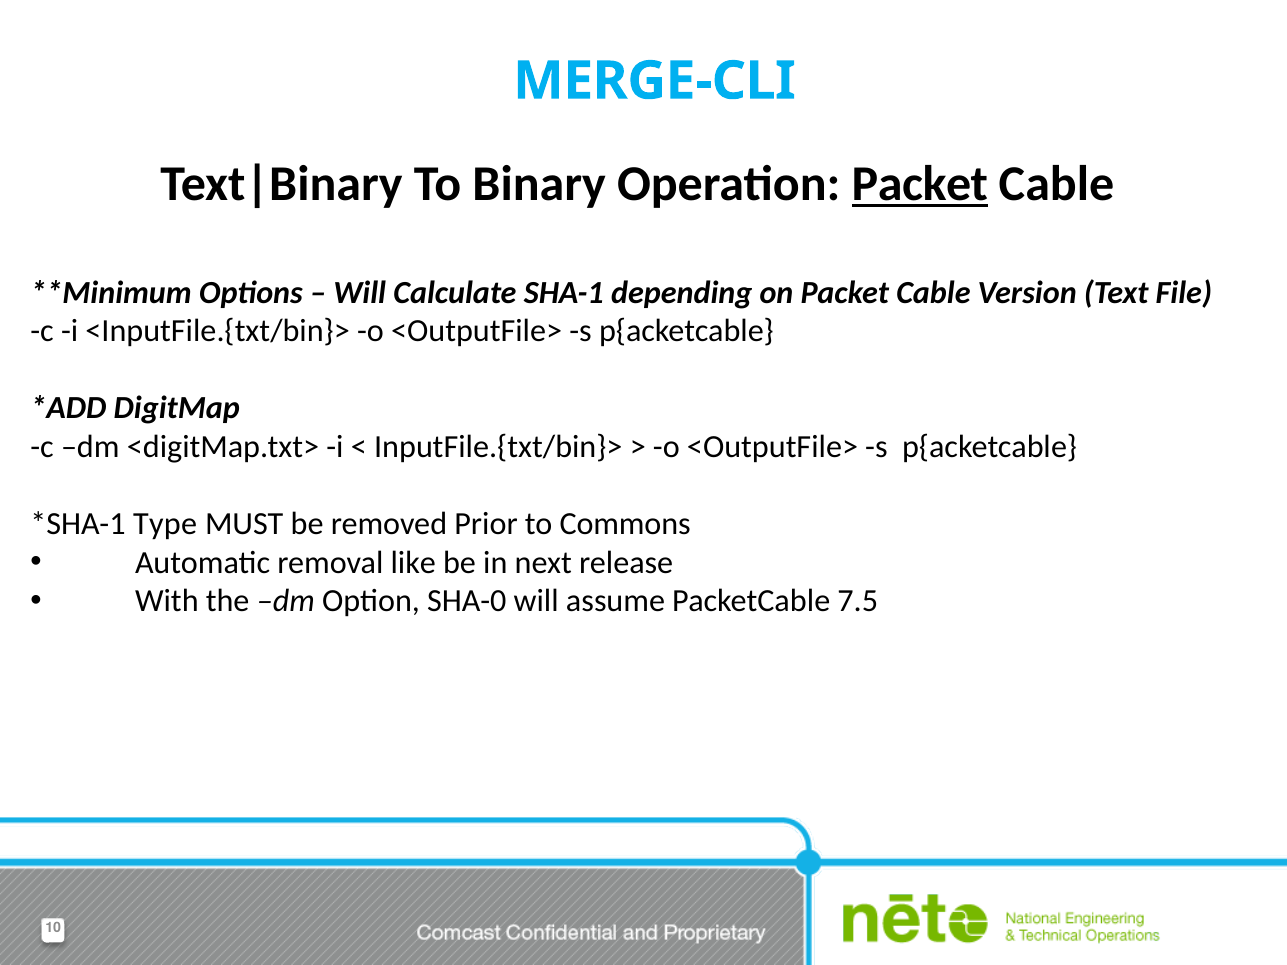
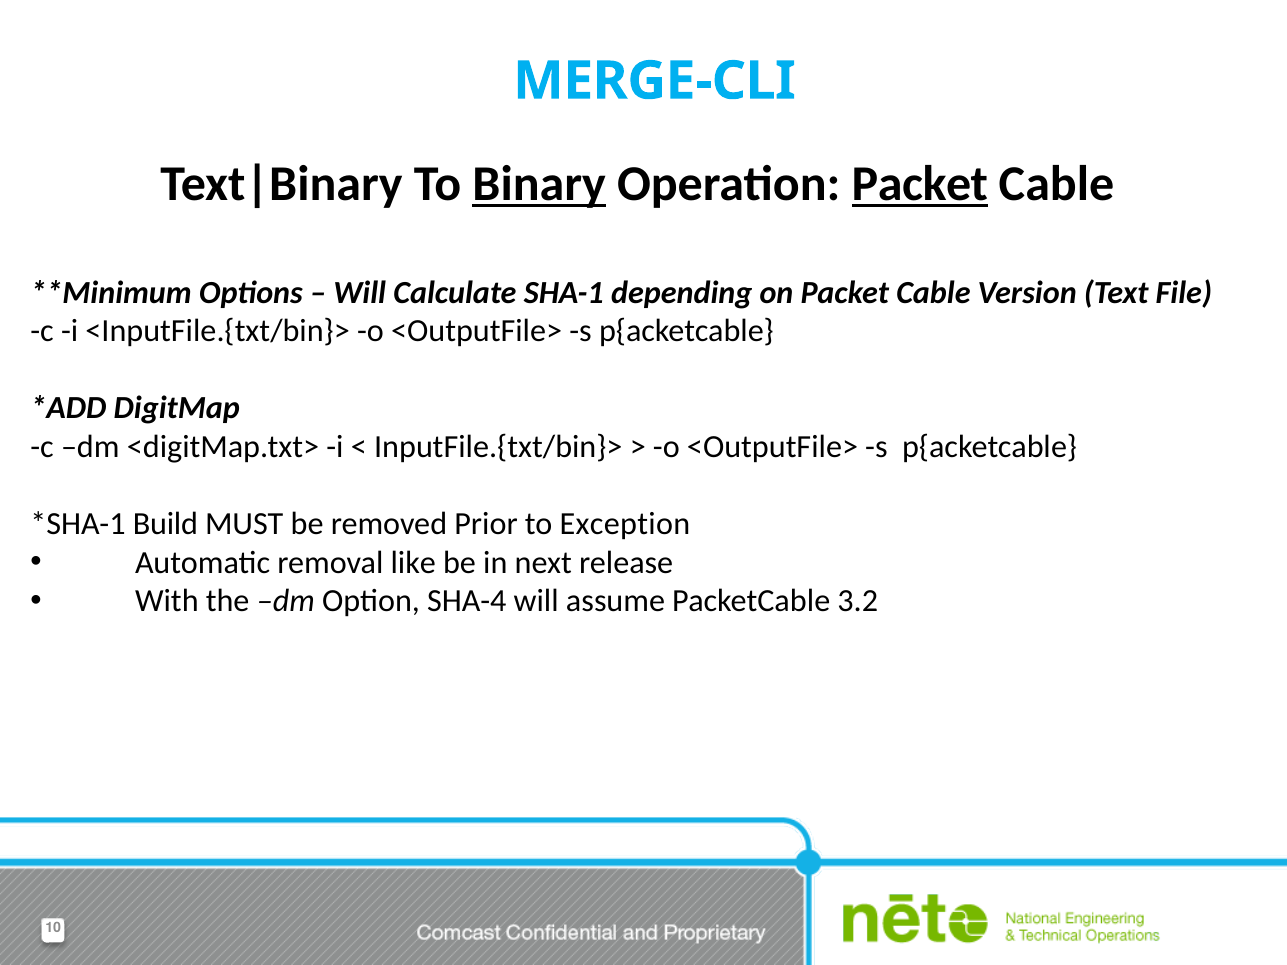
Binary underline: none -> present
Type: Type -> Build
Commons: Commons -> Exception
SHA-0: SHA-0 -> SHA-4
7.5: 7.5 -> 3.2
